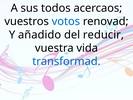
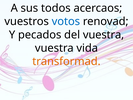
añadido: añadido -> pecados
del reducir: reducir -> vuestra
transformad colour: blue -> orange
